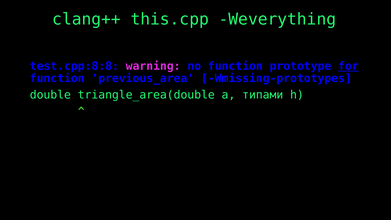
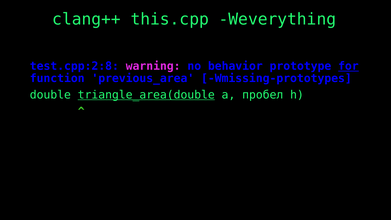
test.cpp:8:8: test.cpp:8:8 -> test.cpp:2:8
no function: function -> behavior
triangle_area(double underline: none -> present
типами: типами -> пробел
